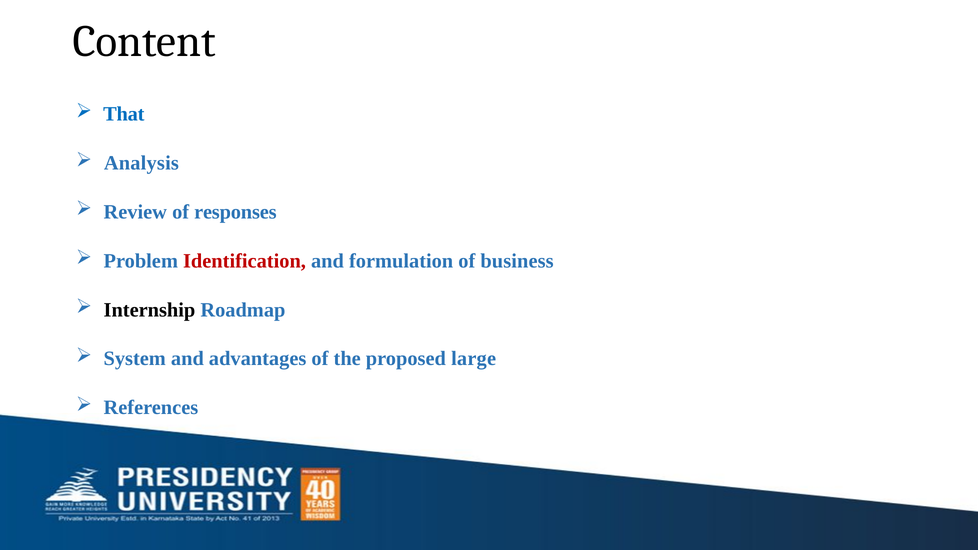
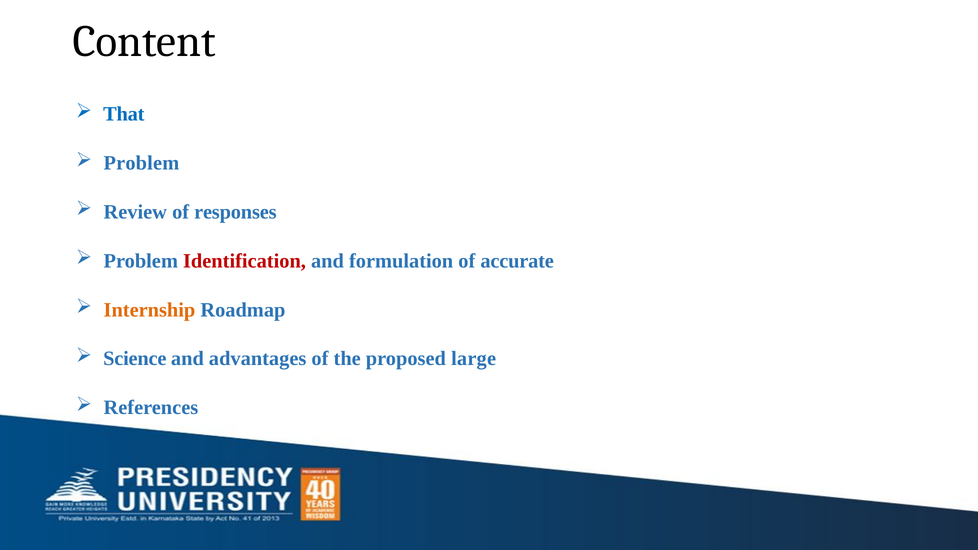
Analysis at (141, 163): Analysis -> Problem
business: business -> accurate
Internship colour: black -> orange
System: System -> Science
